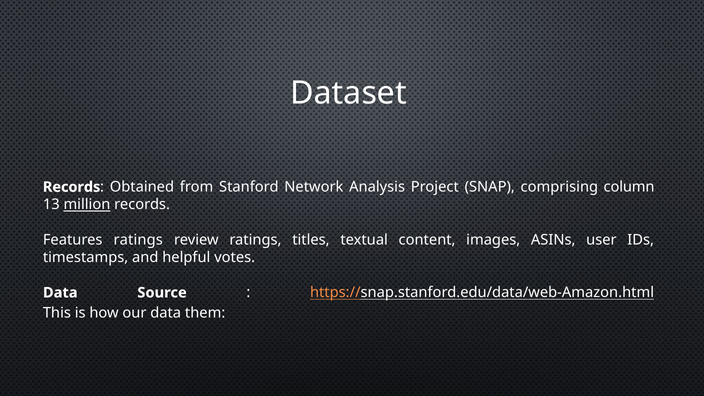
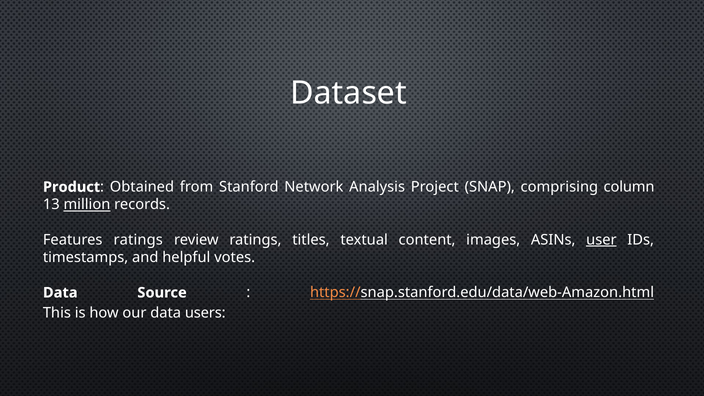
Records at (72, 187): Records -> Product
user underline: none -> present
them: them -> users
